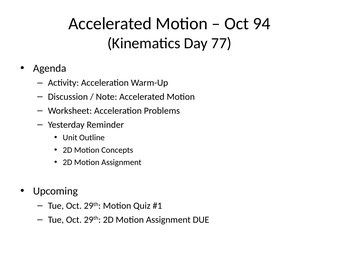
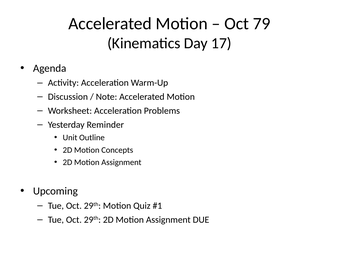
94: 94 -> 79
77: 77 -> 17
